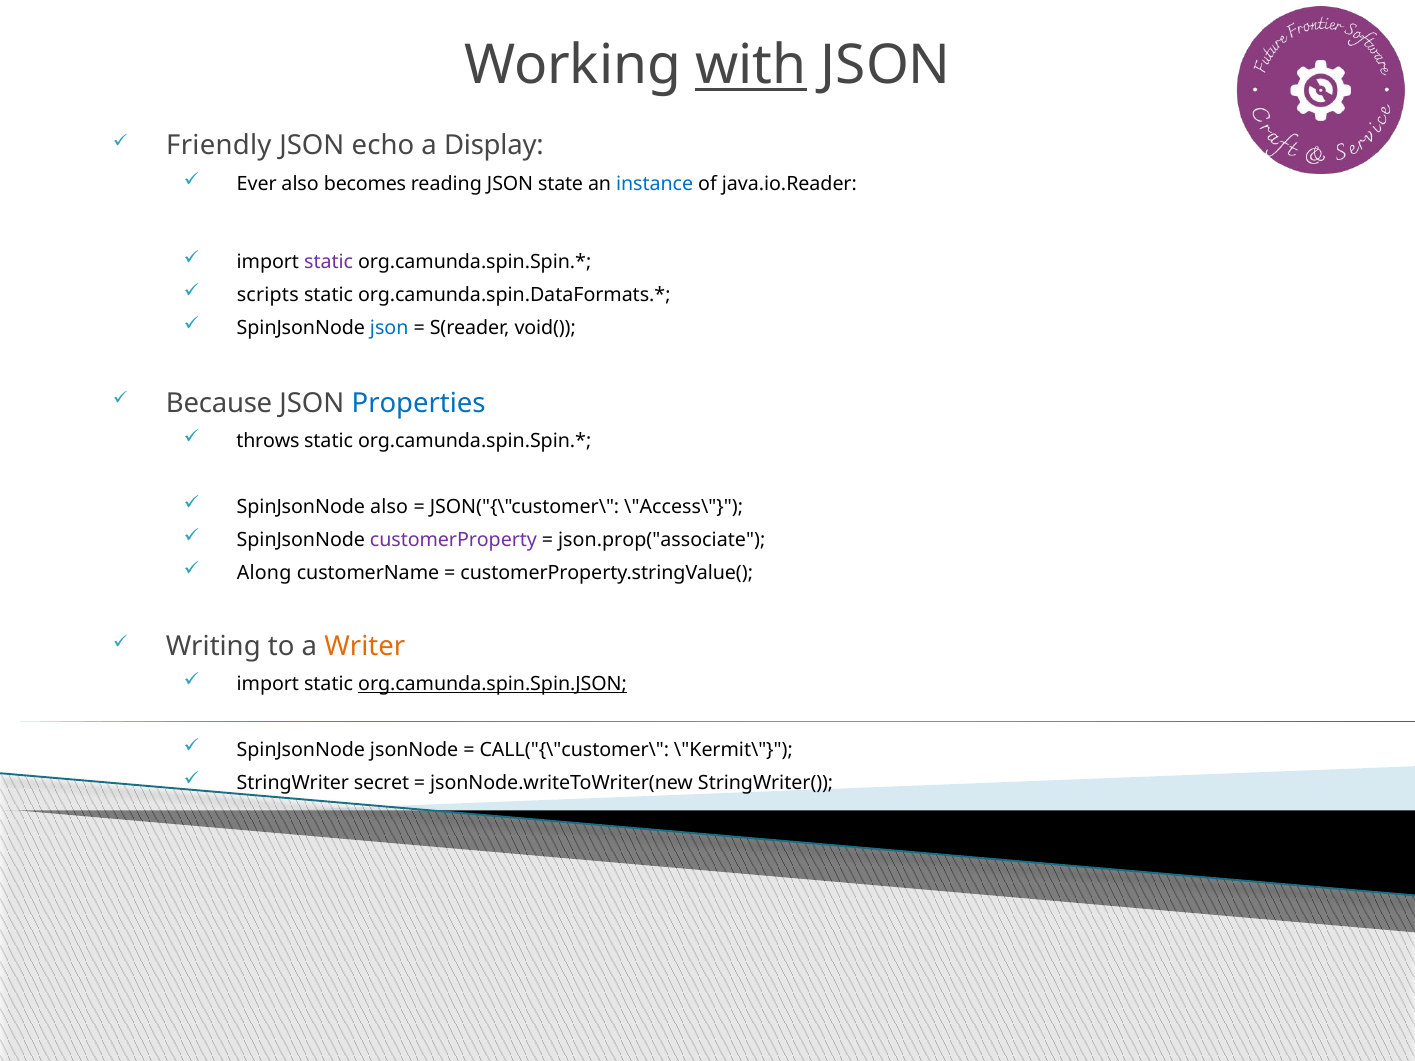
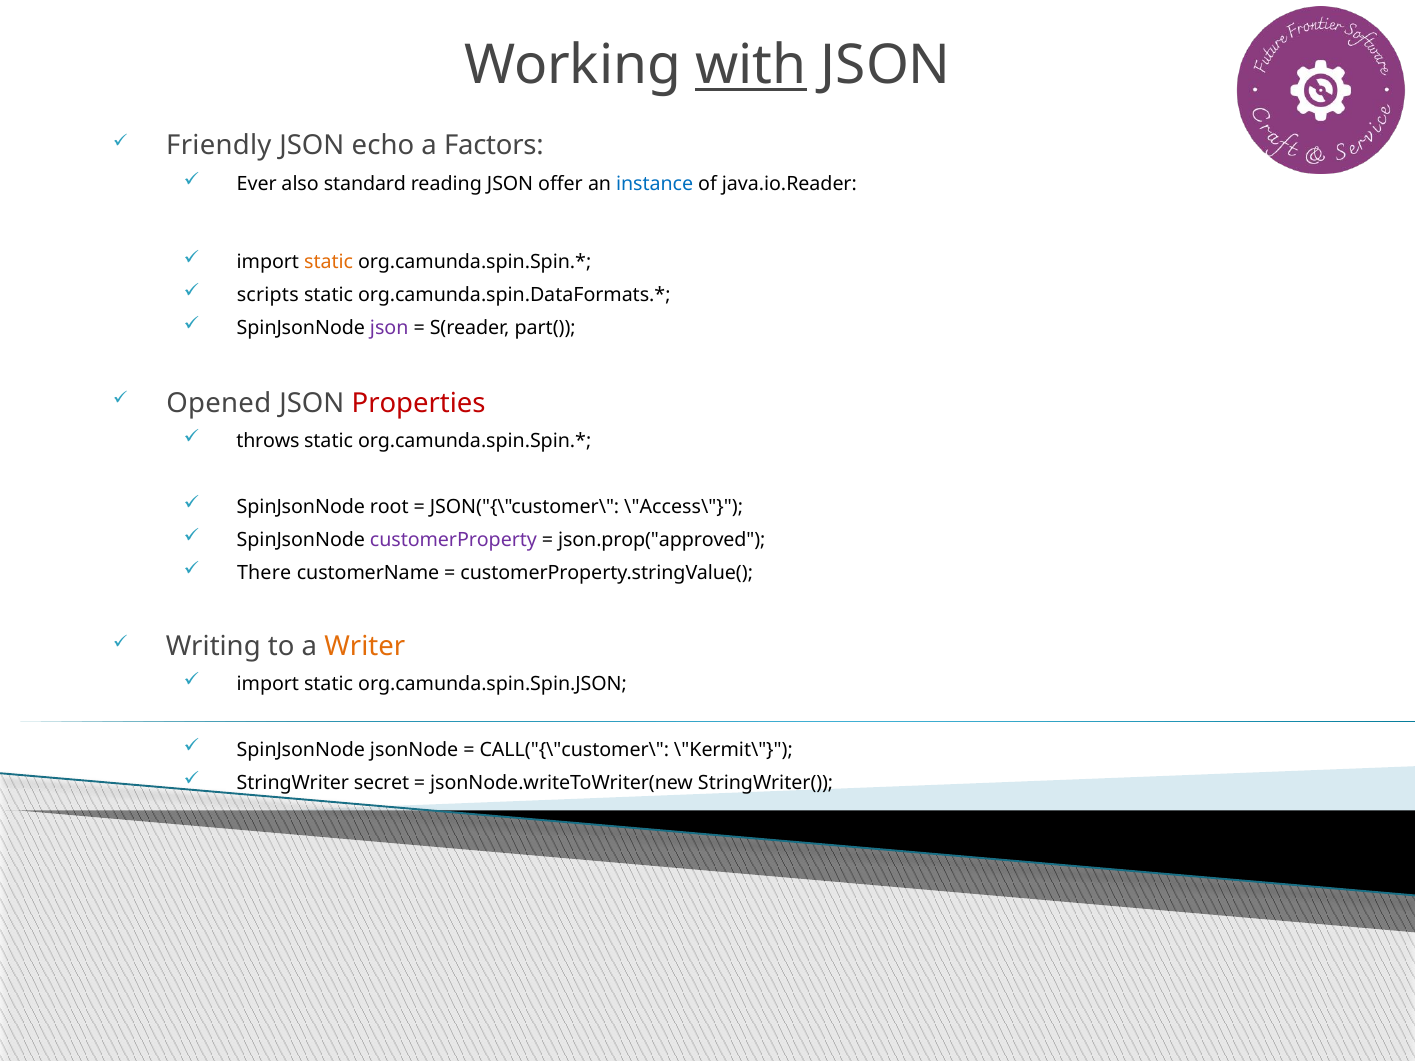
Display: Display -> Factors
becomes: becomes -> standard
state: state -> offer
static at (329, 262) colour: purple -> orange
json at (389, 328) colour: blue -> purple
void(: void( -> part(
Because: Because -> Opened
Properties colour: blue -> red
SpinJsonNode also: also -> root
json.prop("associate: json.prop("associate -> json.prop("approved
Along: Along -> There
org.camunda.spin.Spin.JSON underline: present -> none
